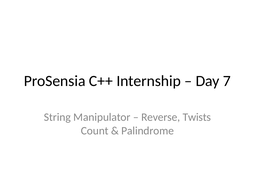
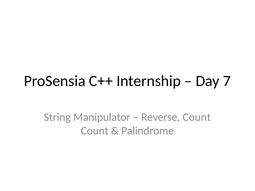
Reverse Twists: Twists -> Count
